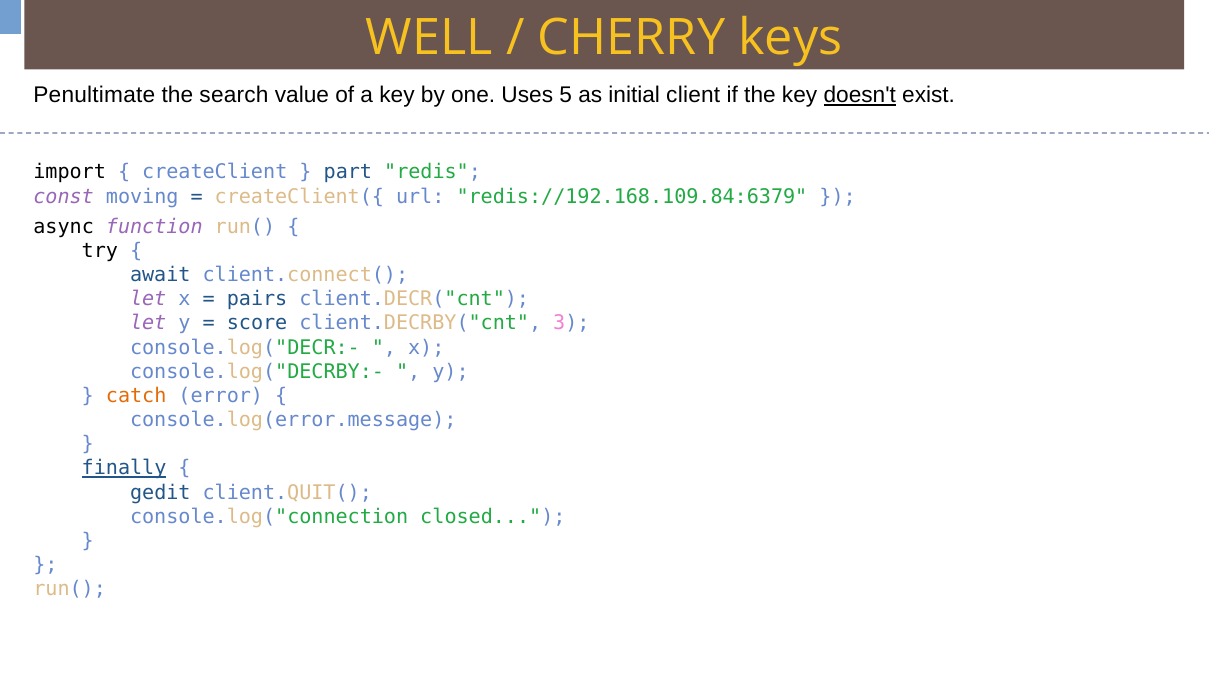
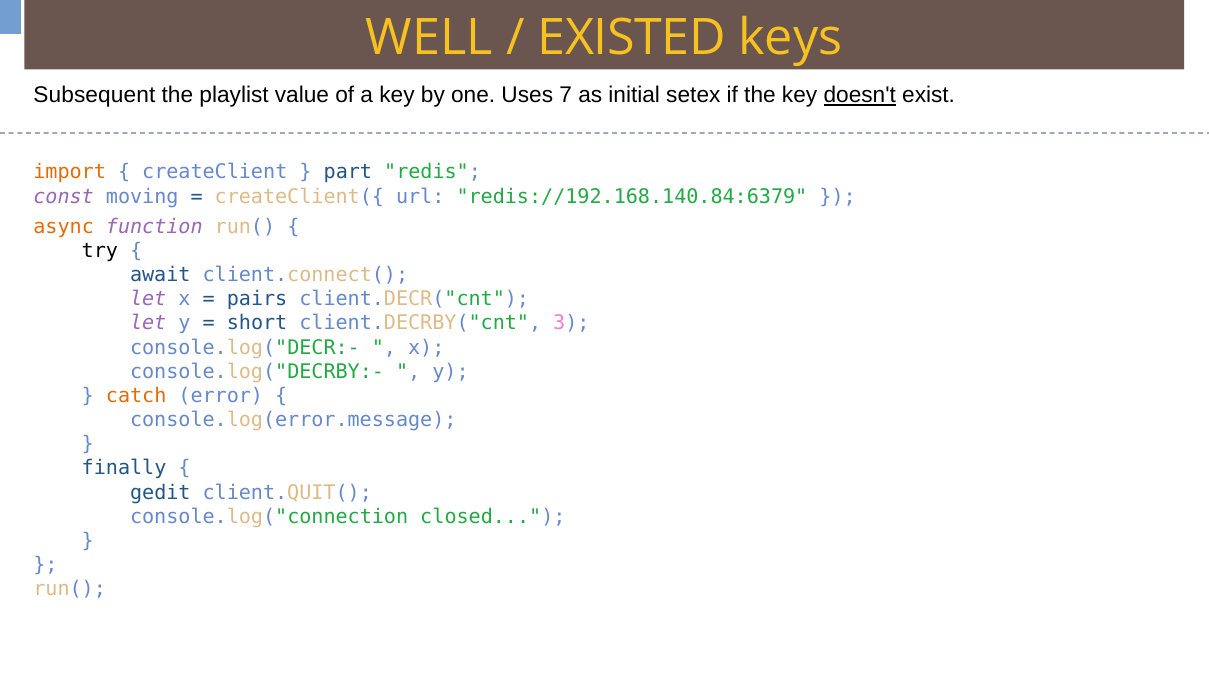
CHERRY: CHERRY -> EXISTED
Penultimate: Penultimate -> Subsequent
search: search -> playlist
5: 5 -> 7
client: client -> setex
import colour: black -> orange
redis://192.168.109.84:6379: redis://192.168.109.84:6379 -> redis://192.168.140.84:6379
async colour: black -> orange
score: score -> short
finally underline: present -> none
